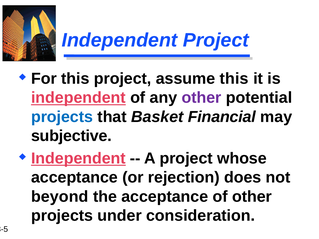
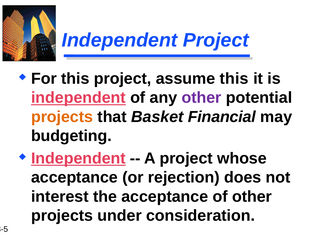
projects at (62, 117) colour: blue -> orange
subjective: subjective -> budgeting
beyond: beyond -> interest
